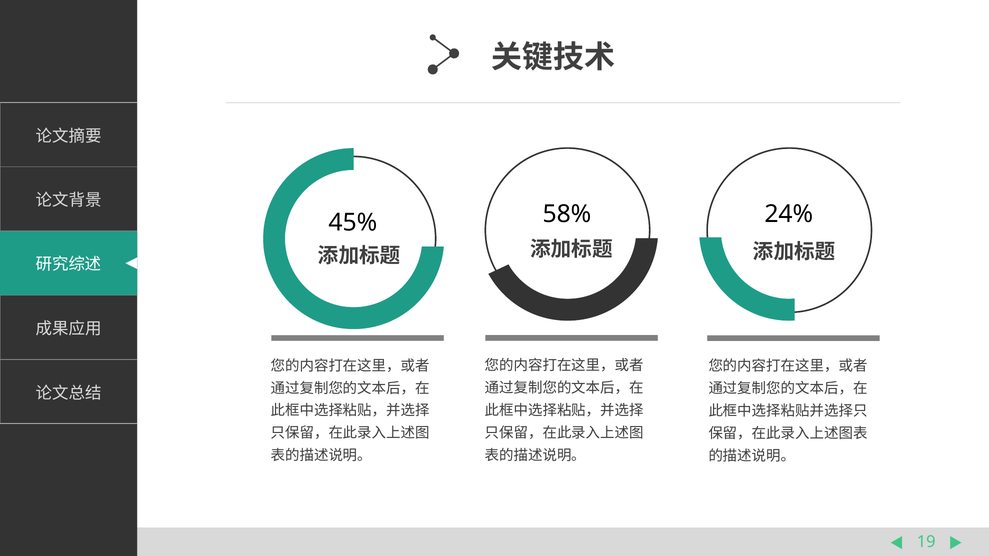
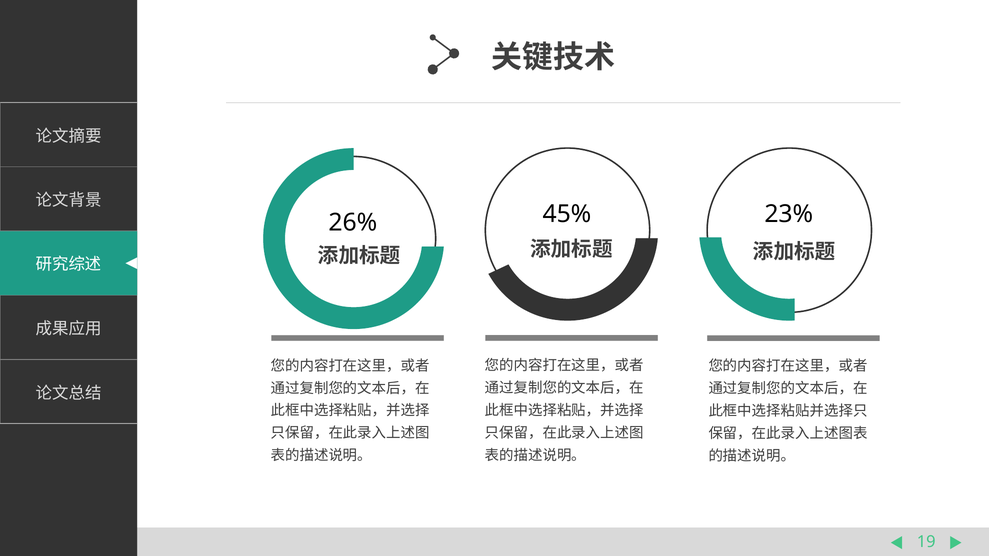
58%: 58% -> 45%
24%: 24% -> 23%
45%: 45% -> 26%
